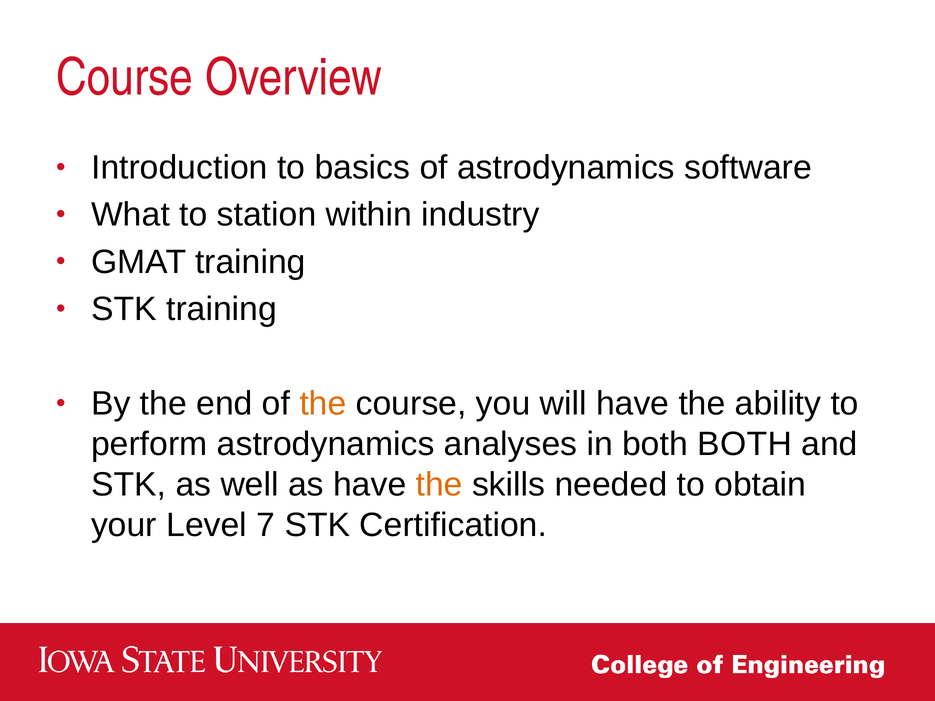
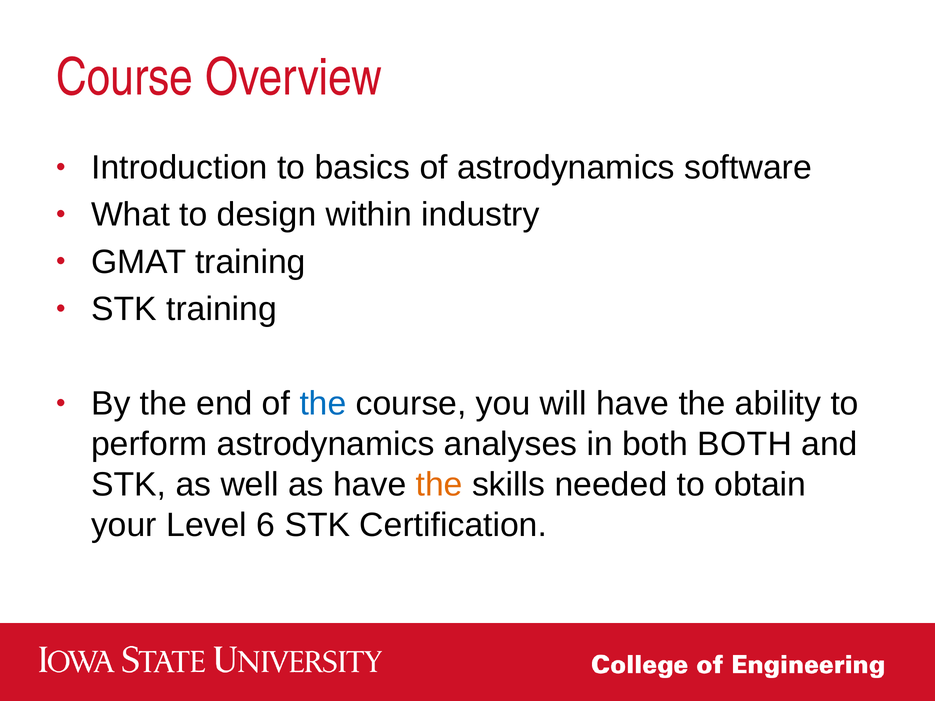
station: station -> design
the at (323, 404) colour: orange -> blue
7: 7 -> 6
